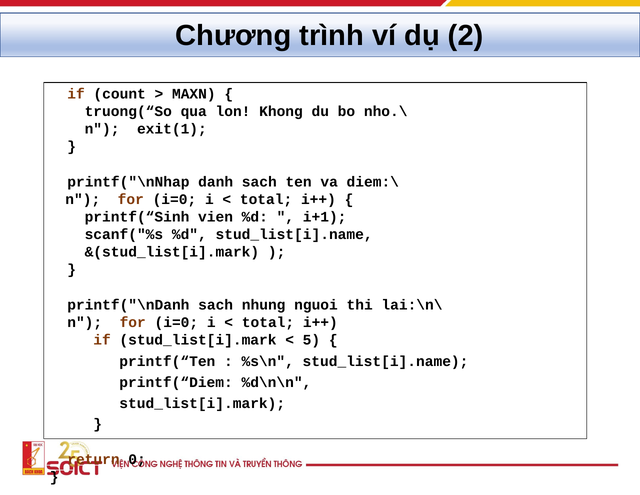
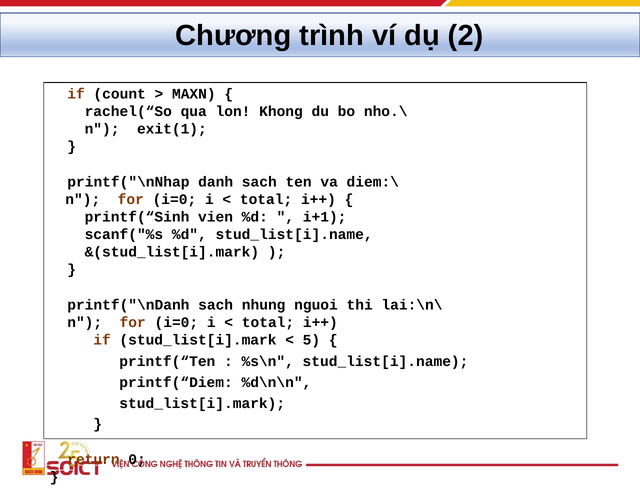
truong(“So: truong(“So -> rachel(“So
